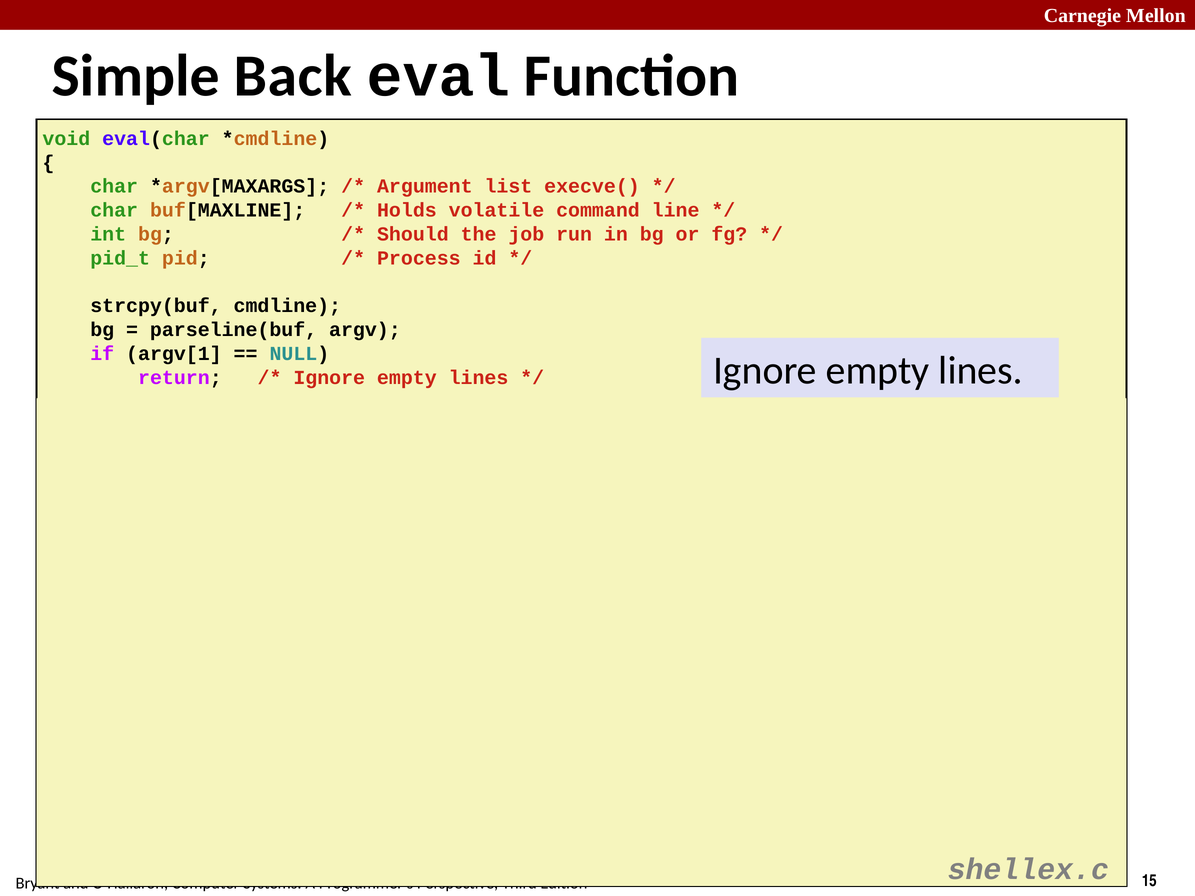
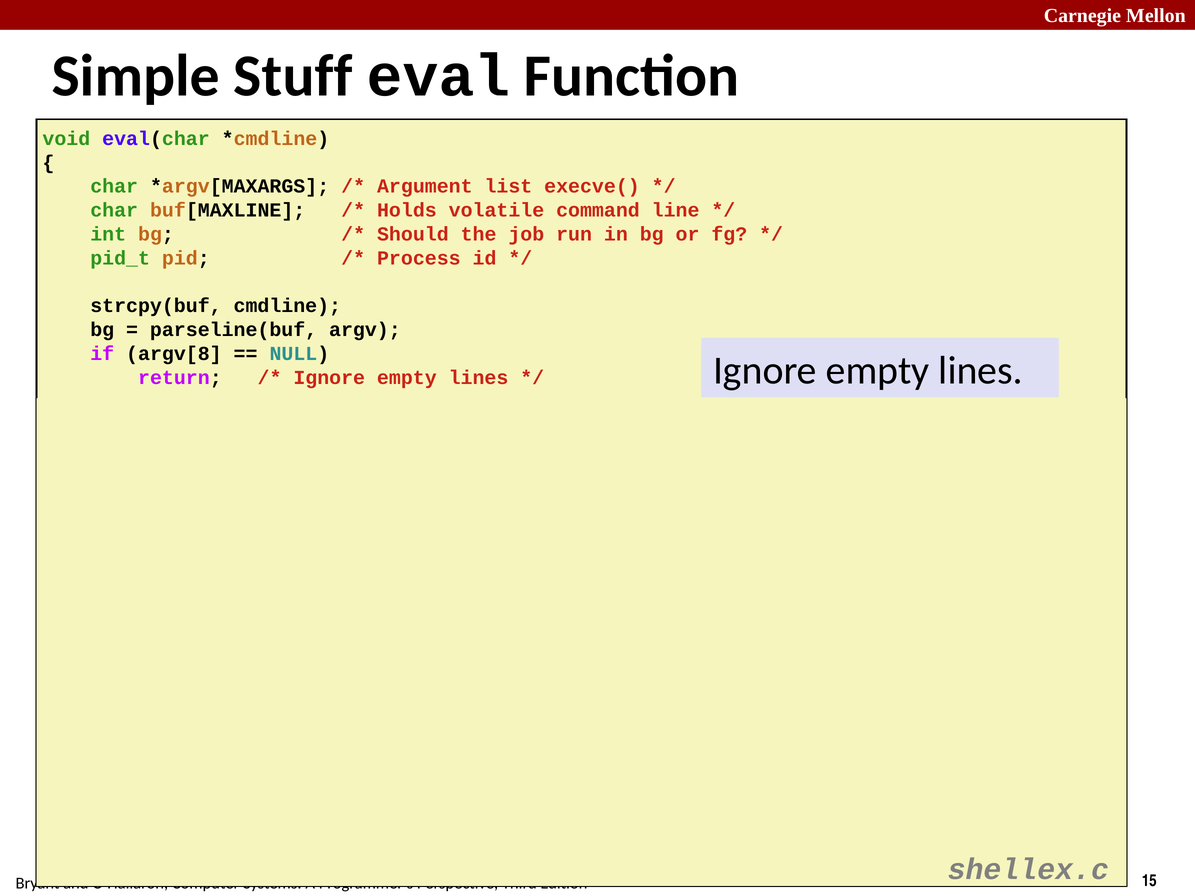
Back: Back -> Stuff
argv[1: argv[1 -> argv[8
